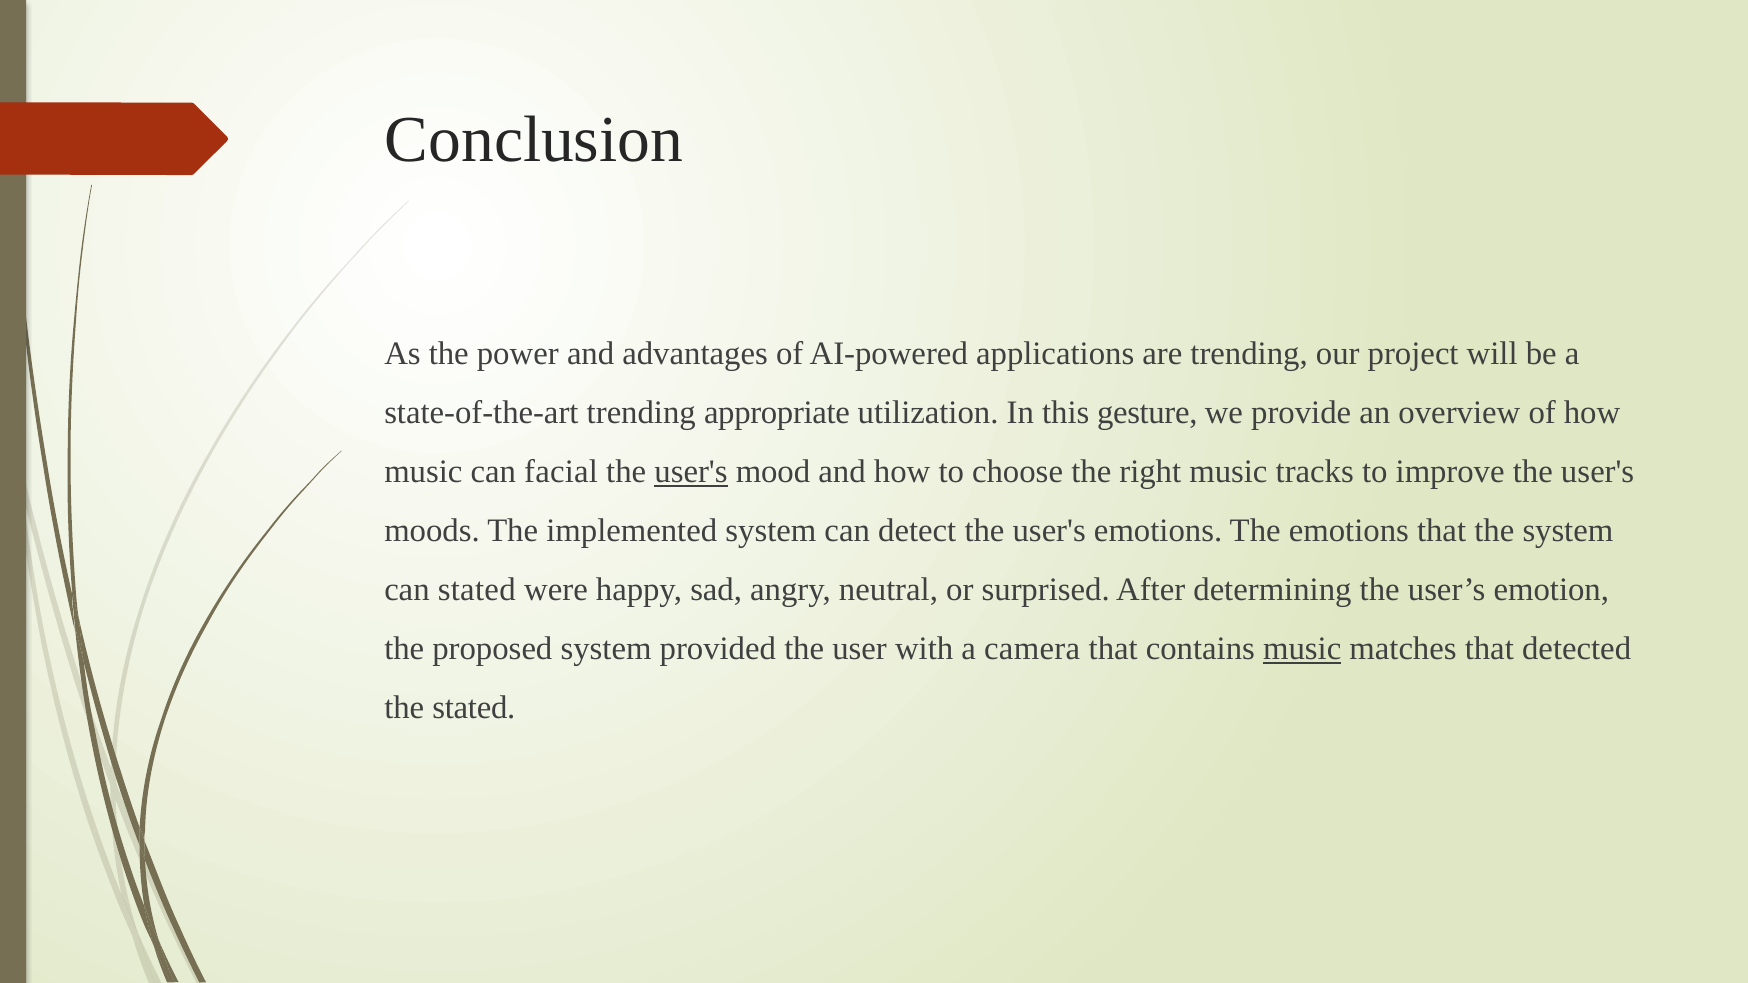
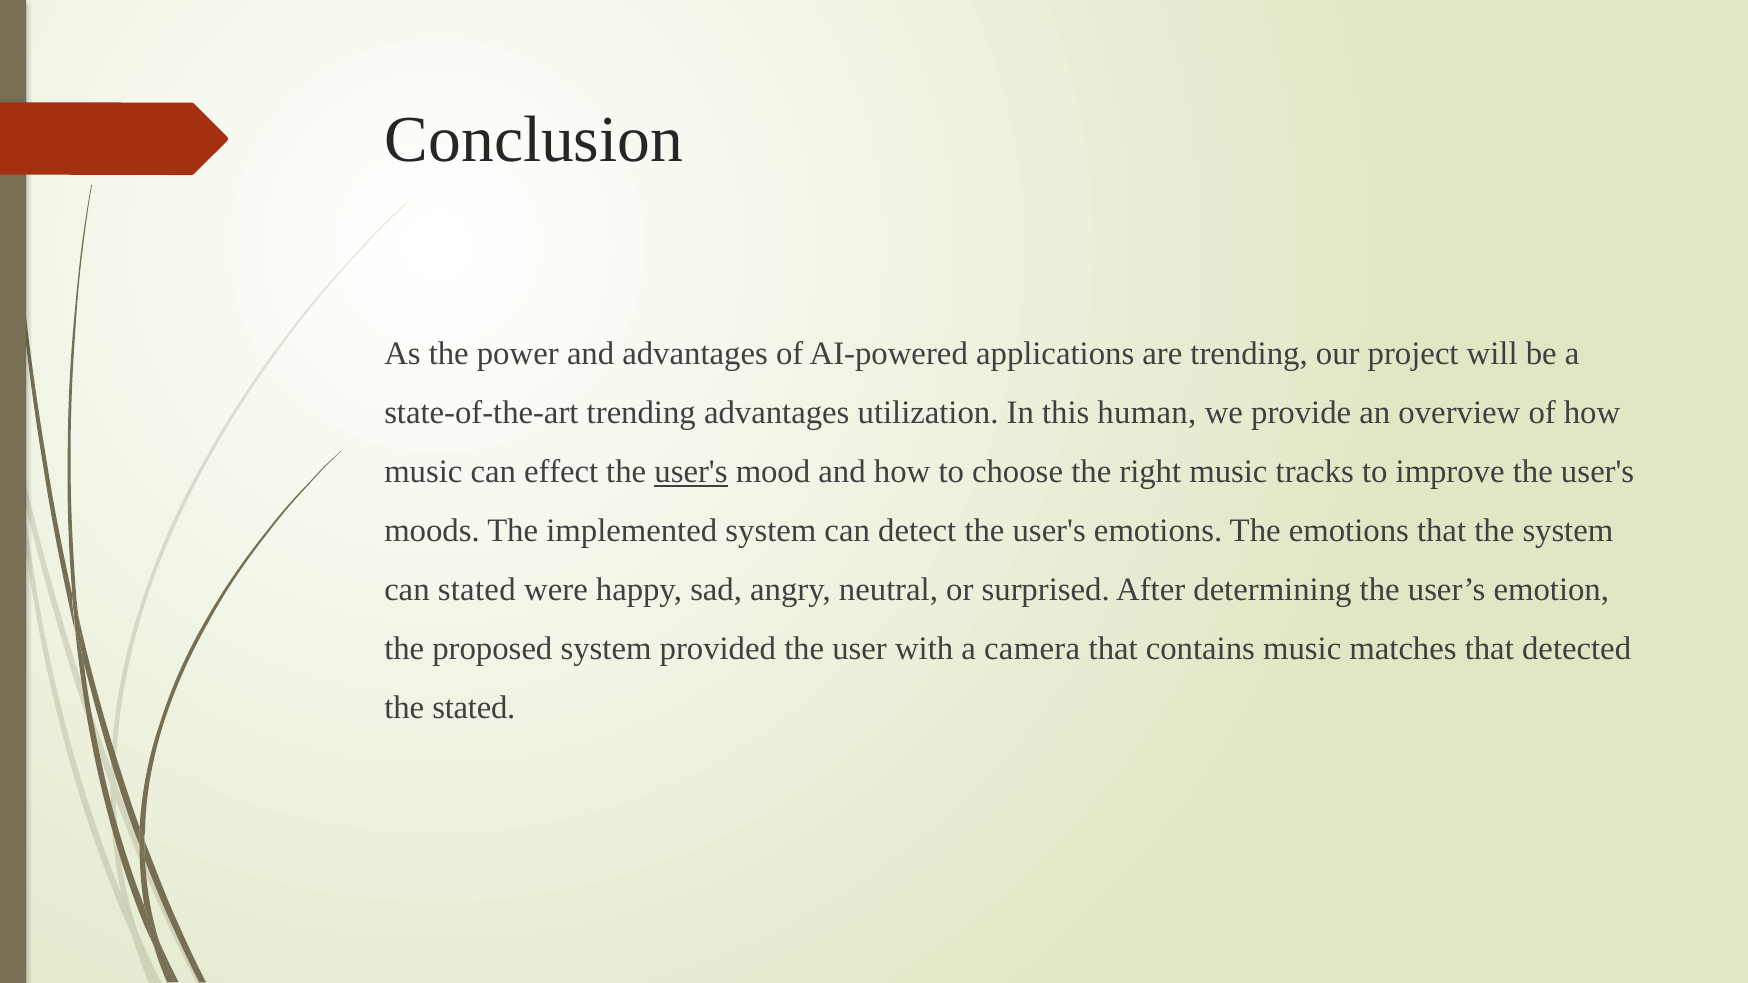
trending appropriate: appropriate -> advantages
gesture: gesture -> human
facial: facial -> effect
music at (1302, 649) underline: present -> none
